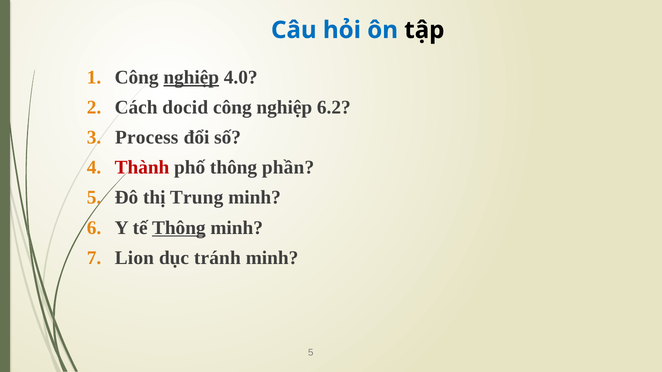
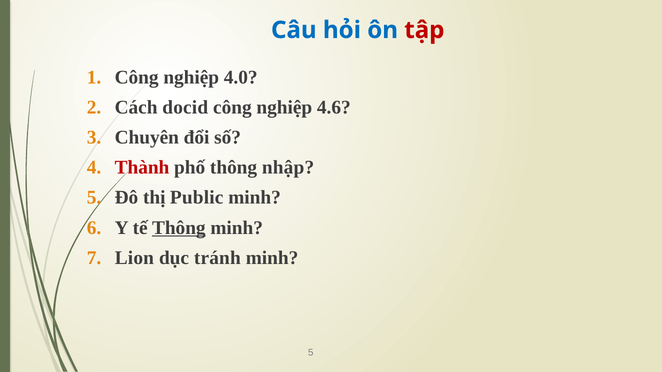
tập colour: black -> red
nghiệp at (191, 77) underline: present -> none
6.2: 6.2 -> 4.6
Process: Process -> Chuyên
phần: phần -> nhập
Trung: Trung -> Public
